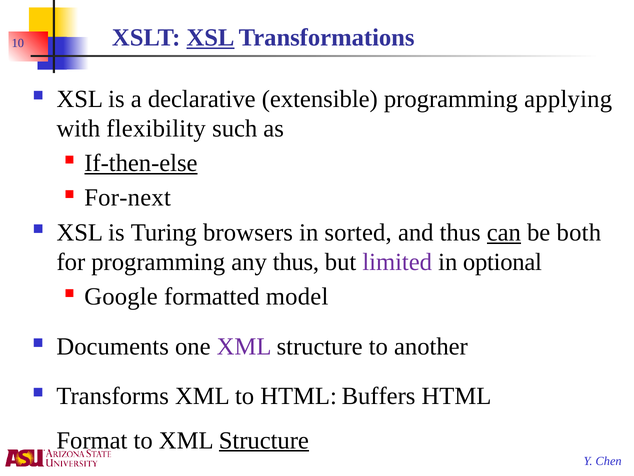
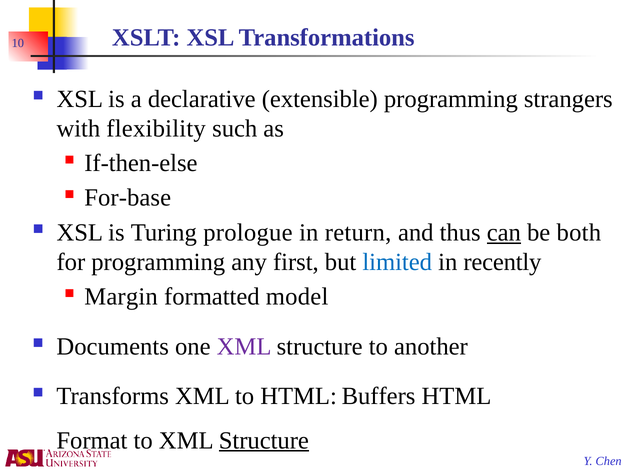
XSL at (210, 38) underline: present -> none
applying: applying -> strangers
If-then-else underline: present -> none
For-next: For-next -> For-base
browsers: browsers -> prologue
sorted: sorted -> return
any thus: thus -> first
limited colour: purple -> blue
optional: optional -> recently
Google: Google -> Margin
